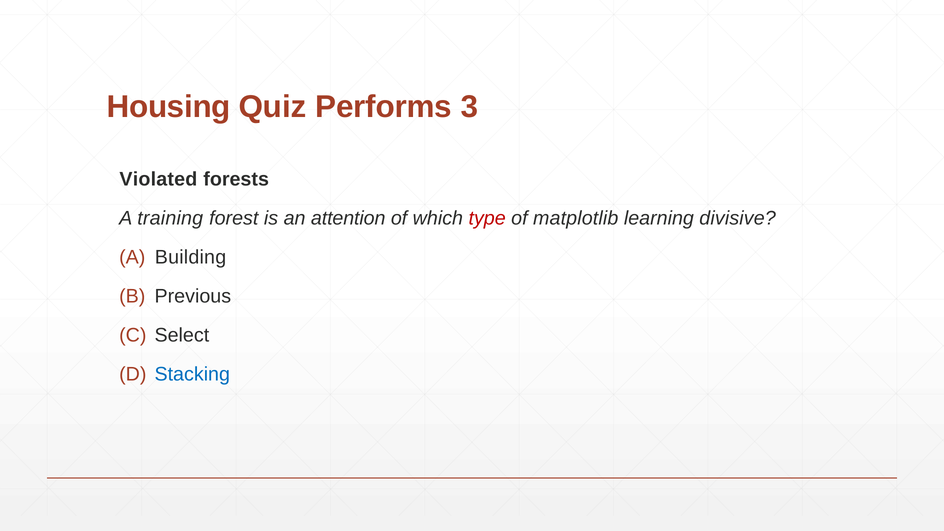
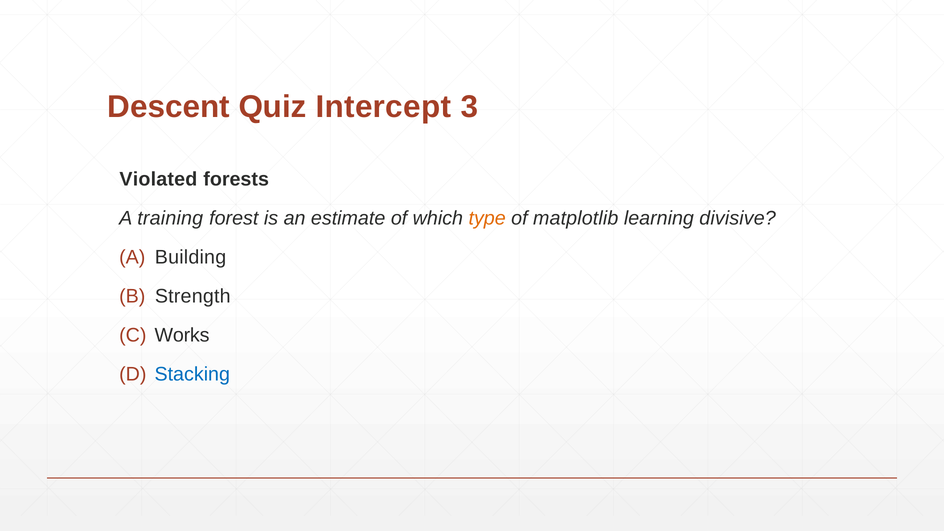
Housing: Housing -> Descent
Performs: Performs -> Intercept
attention: attention -> estimate
type colour: red -> orange
Previous: Previous -> Strength
Select: Select -> Works
